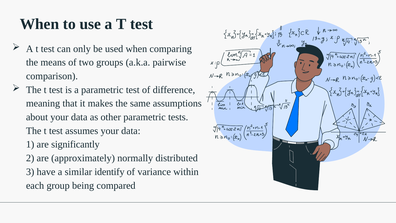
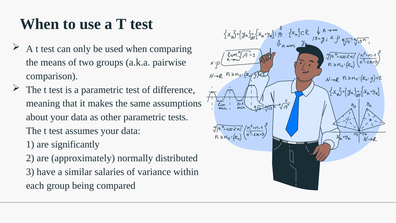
identify: identify -> salaries
